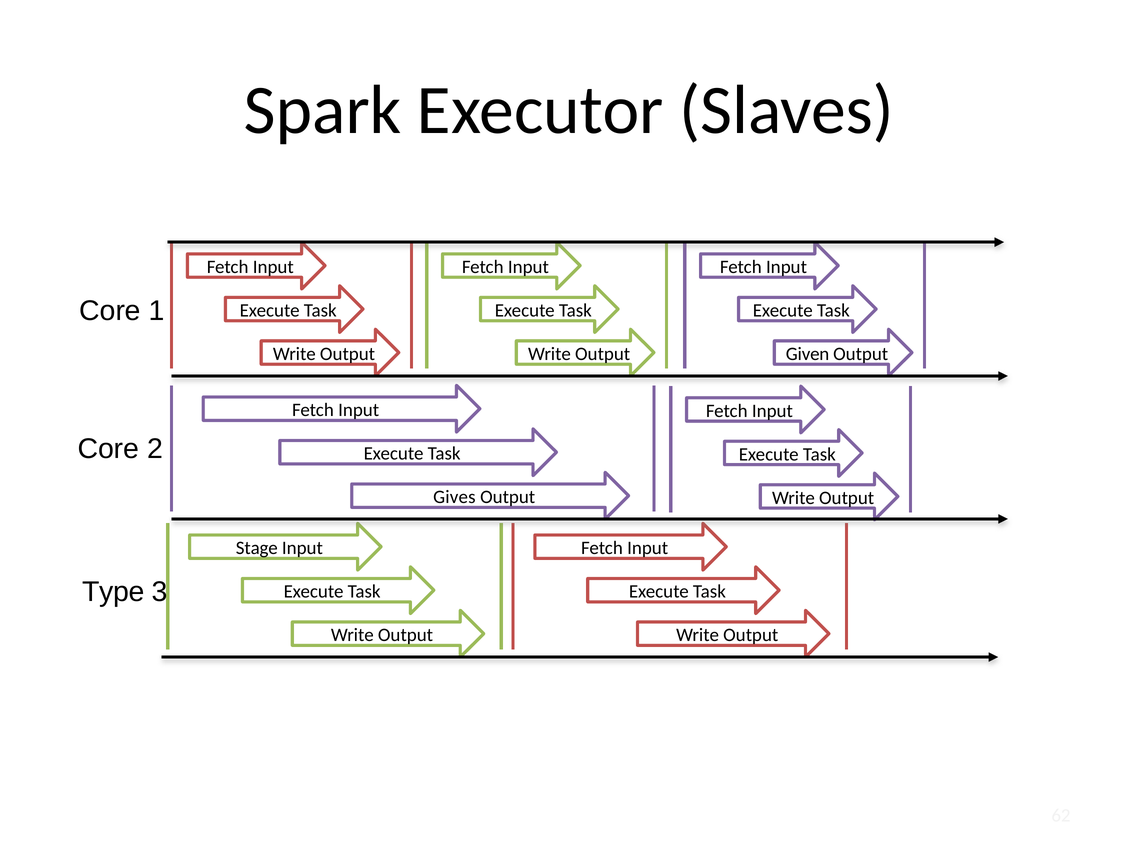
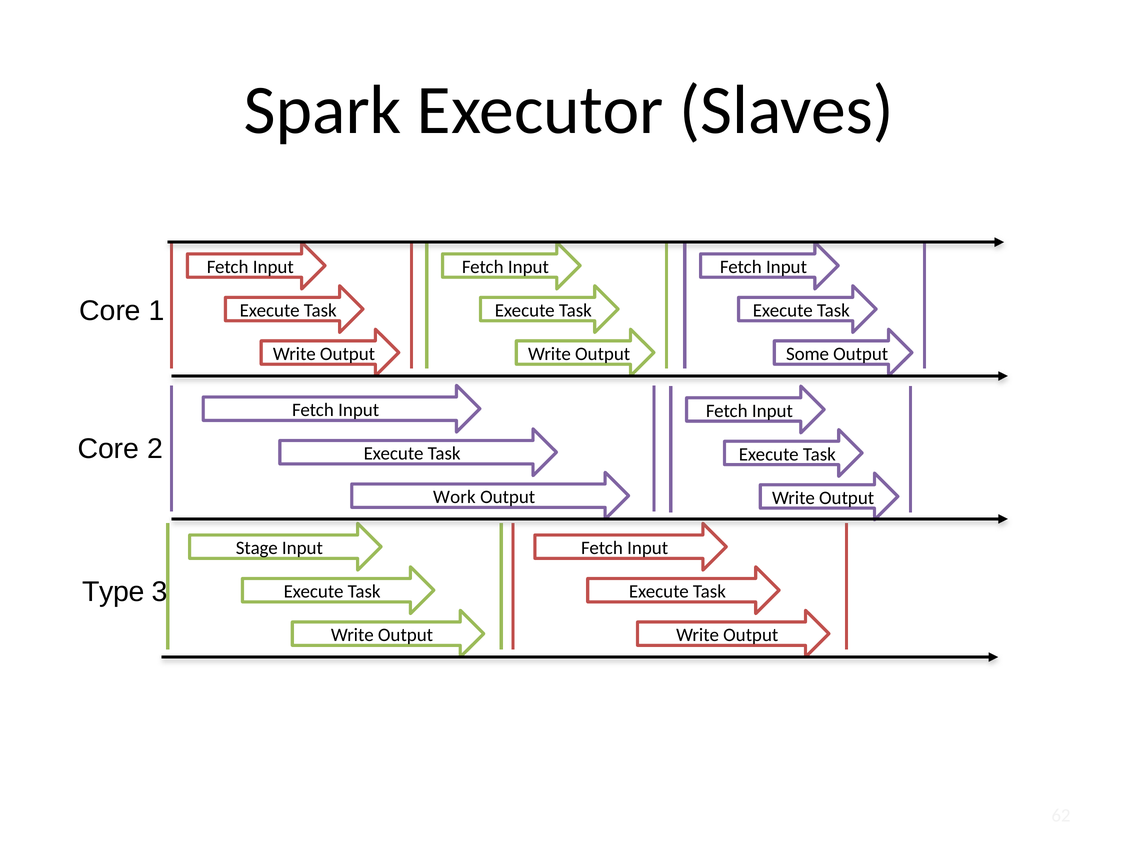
Given: Given -> Some
Gives: Gives -> Work
